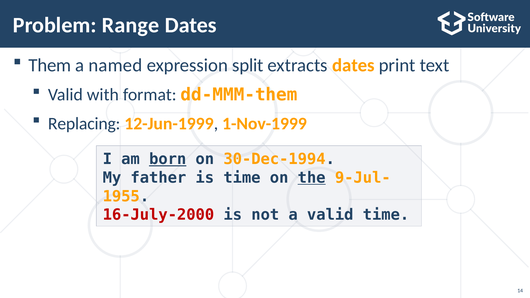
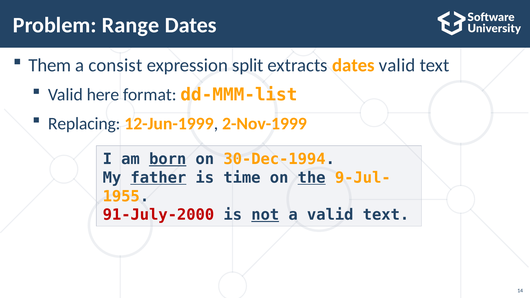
named: named -> consist
dates print: print -> valid
with: with -> here
dd-MMM-them: dd-MMM-them -> dd-MMM-list
1-Nov-1999: 1-Nov-1999 -> 2-Nov-1999
father underline: none -> present
16-July-2000: 16-July-2000 -> 91-July-2000
not underline: none -> present
a valid time: time -> text
